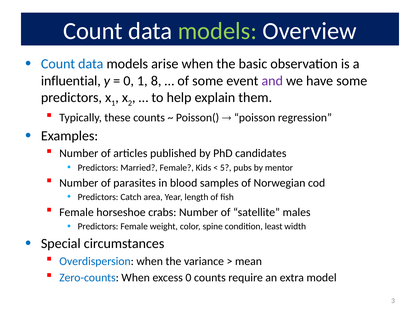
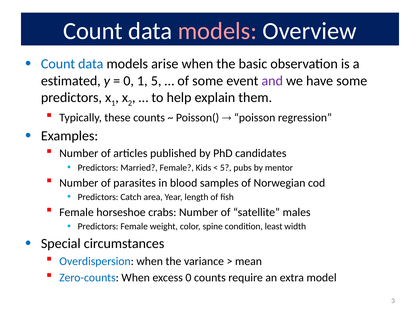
models at (217, 31) colour: light green -> pink
influential: influential -> estimated
1 8: 8 -> 5
